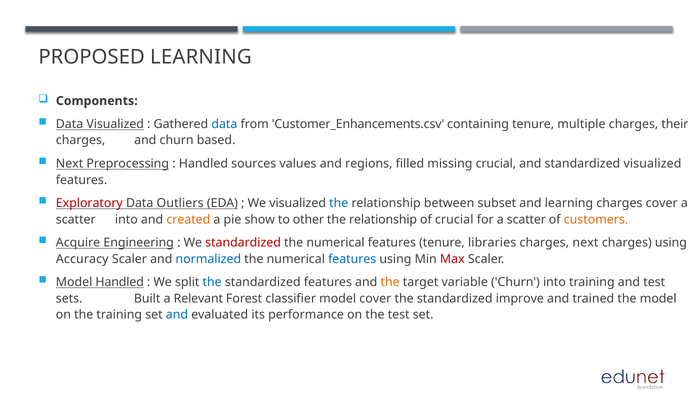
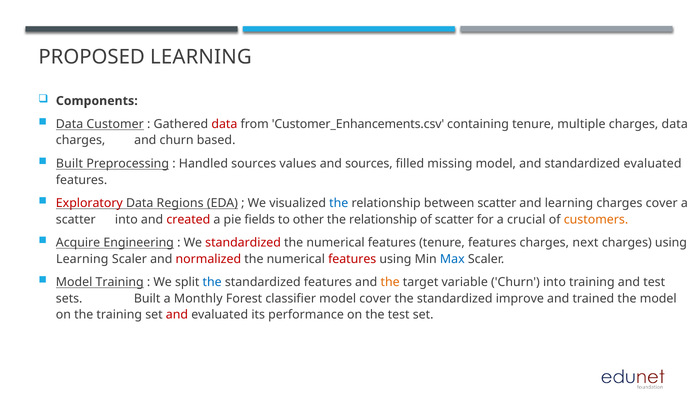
Data Visualized: Visualized -> Customer
data at (224, 124) colour: blue -> red
charges their: their -> data
Next at (70, 163): Next -> Built
and regions: regions -> sources
missing crucial: crucial -> model
standardized visualized: visualized -> evaluated
Outliers: Outliers -> Regions
between subset: subset -> scatter
created colour: orange -> red
show: show -> fields
of crucial: crucial -> scatter
for a scatter: scatter -> crucial
tenure libraries: libraries -> features
Accuracy at (82, 259): Accuracy -> Learning
normalized colour: blue -> red
features at (352, 259) colour: blue -> red
Max colour: red -> blue
Model Handled: Handled -> Training
Relevant: Relevant -> Monthly
and at (177, 315) colour: blue -> red
